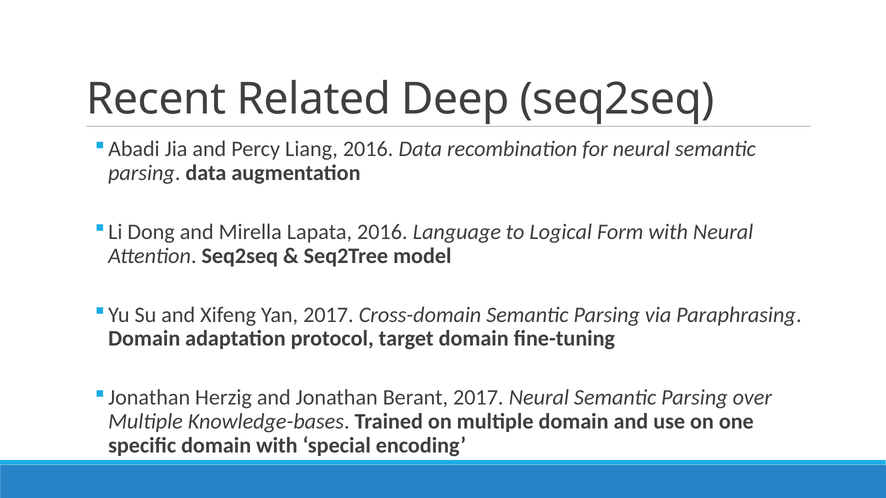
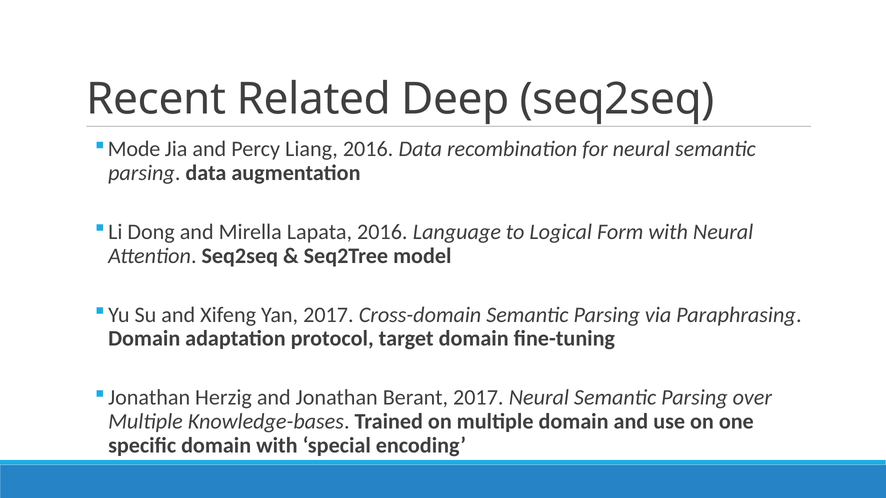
Abadi: Abadi -> Mode
